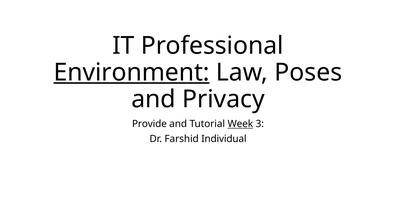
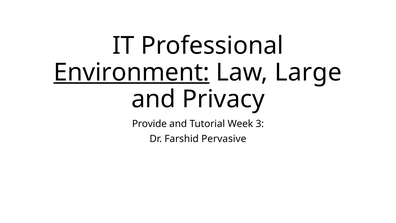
Poses: Poses -> Large
Week underline: present -> none
Individual: Individual -> Pervasive
